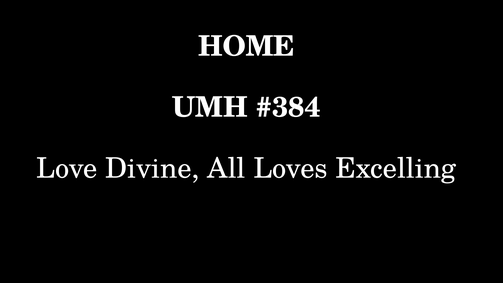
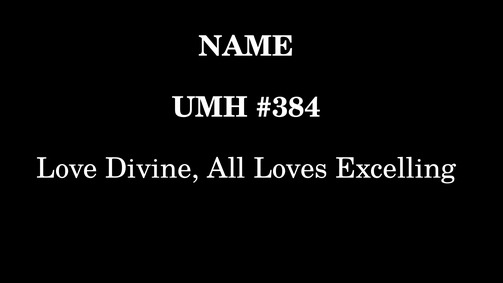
HOME: HOME -> NAME
